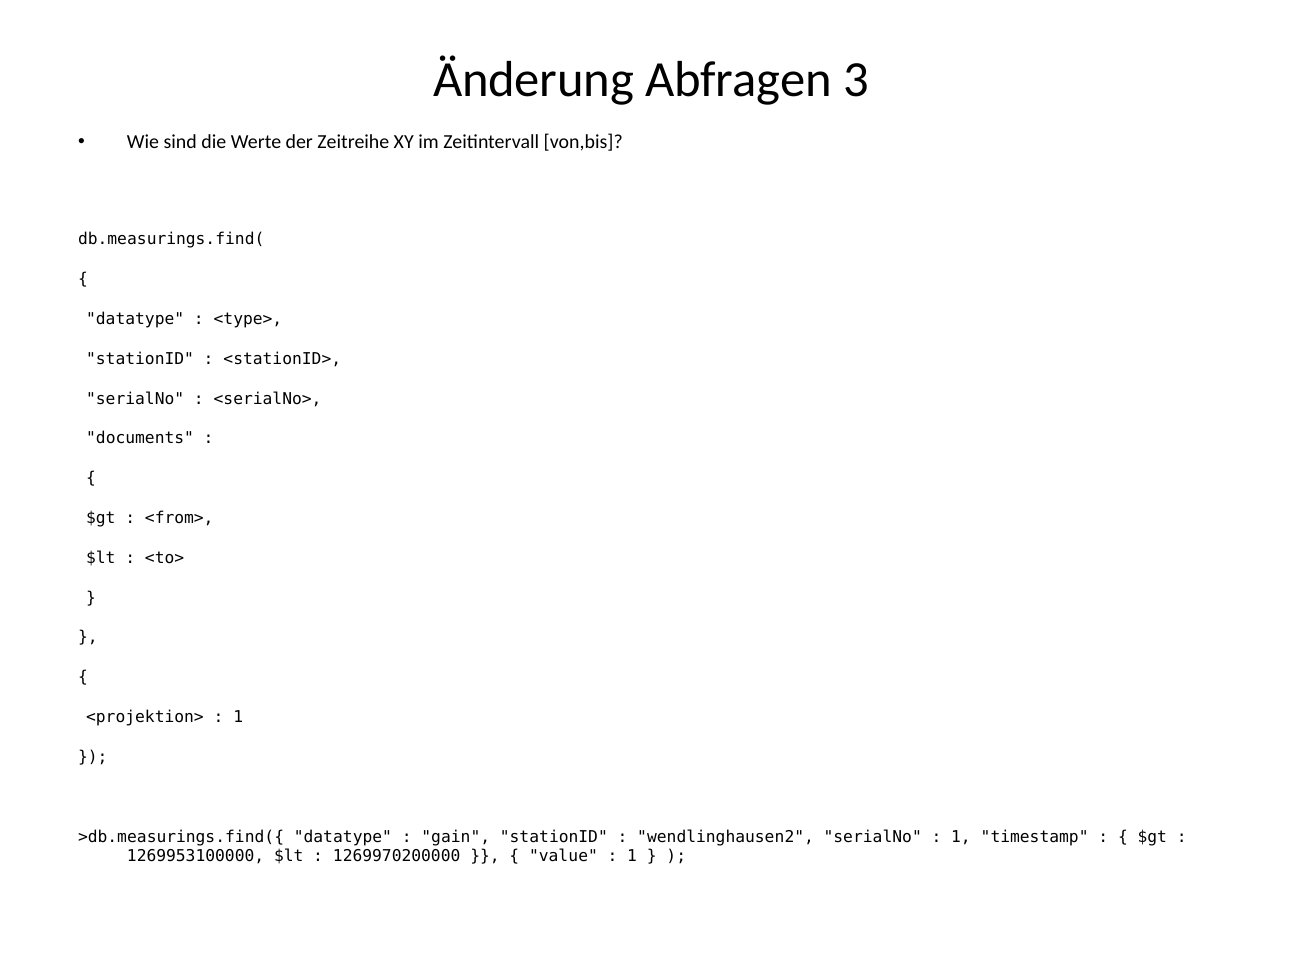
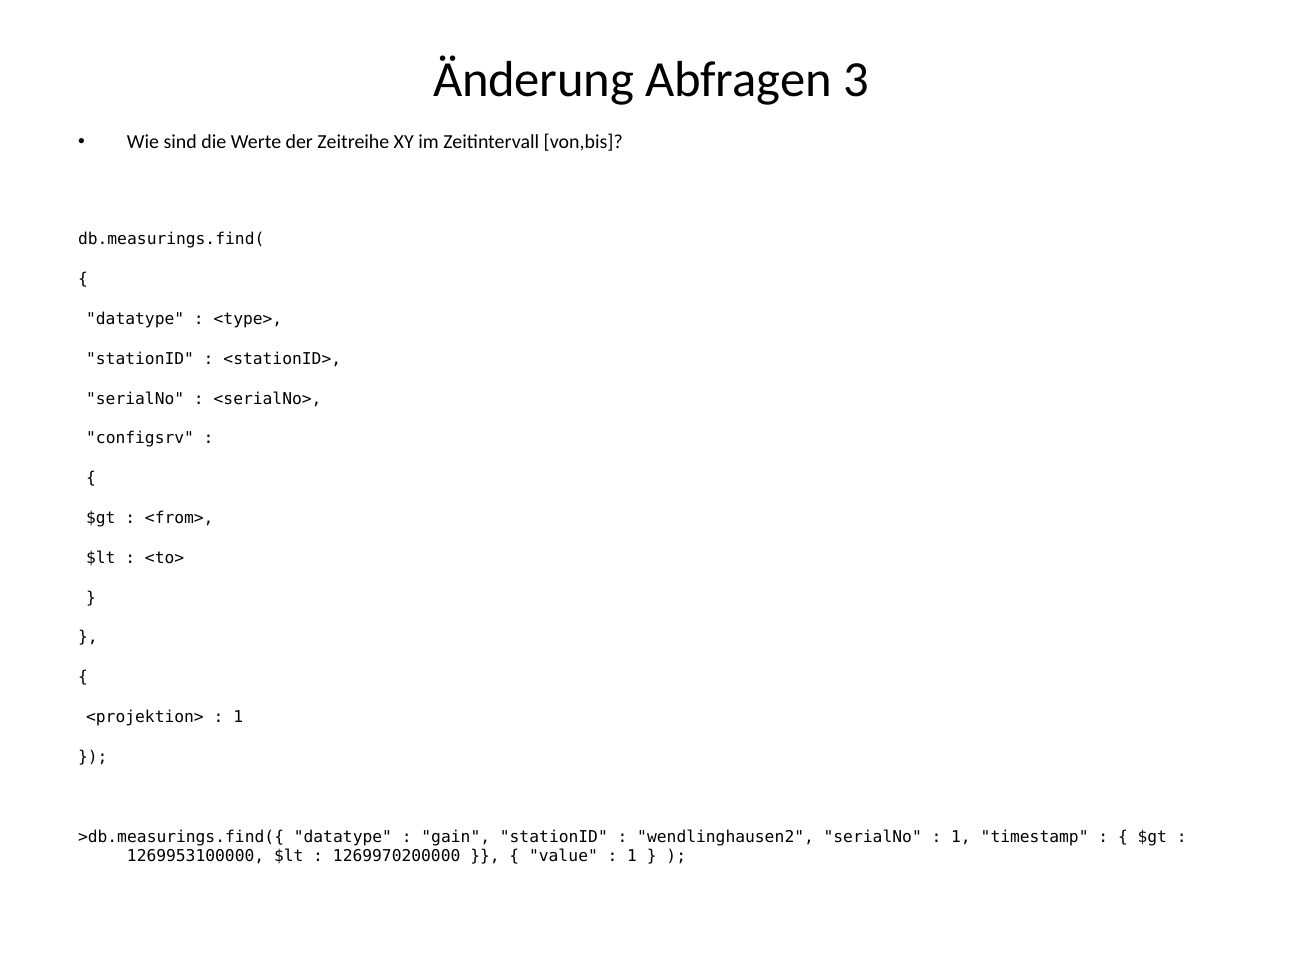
documents: documents -> configsrv
